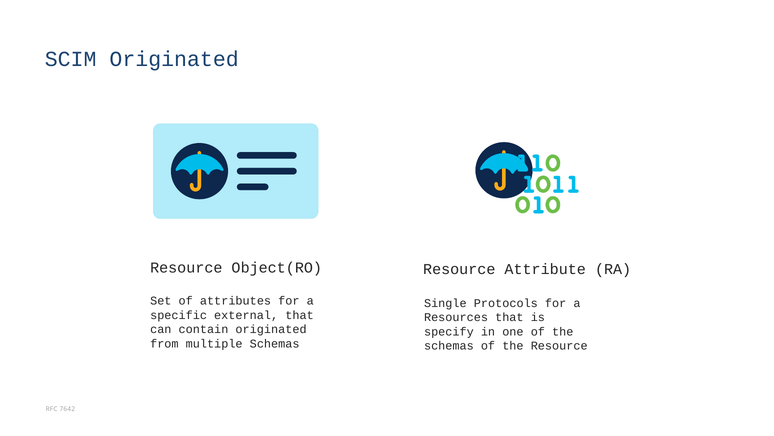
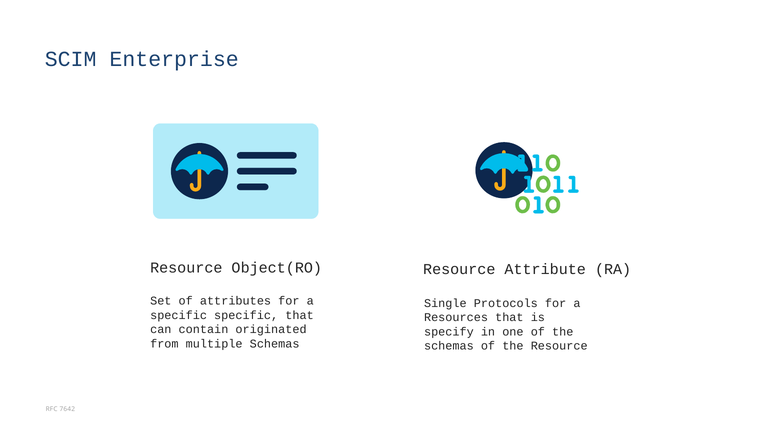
SCIM Originated: Originated -> Enterprise
specific external: external -> specific
